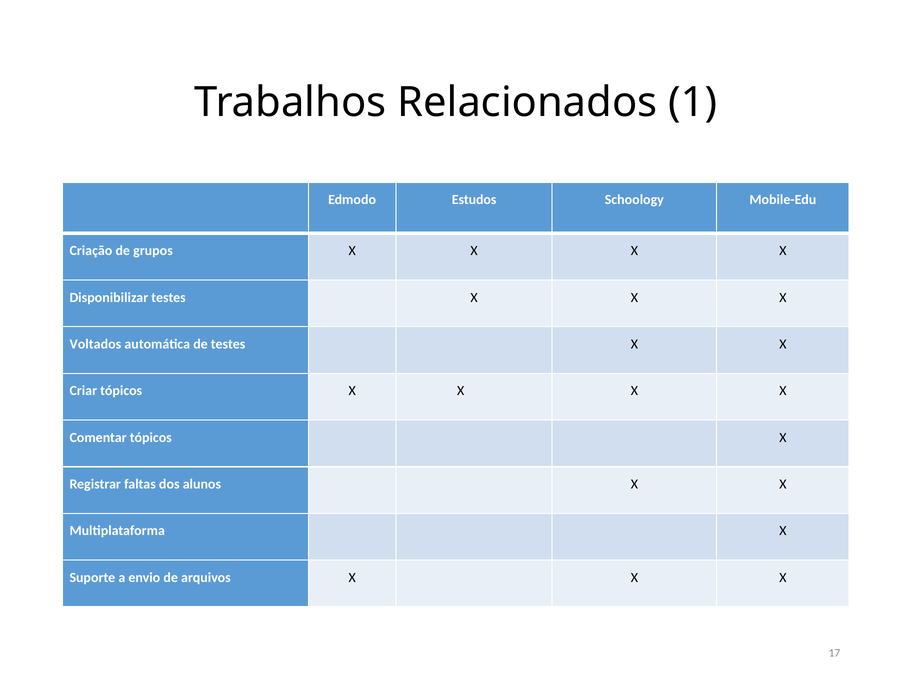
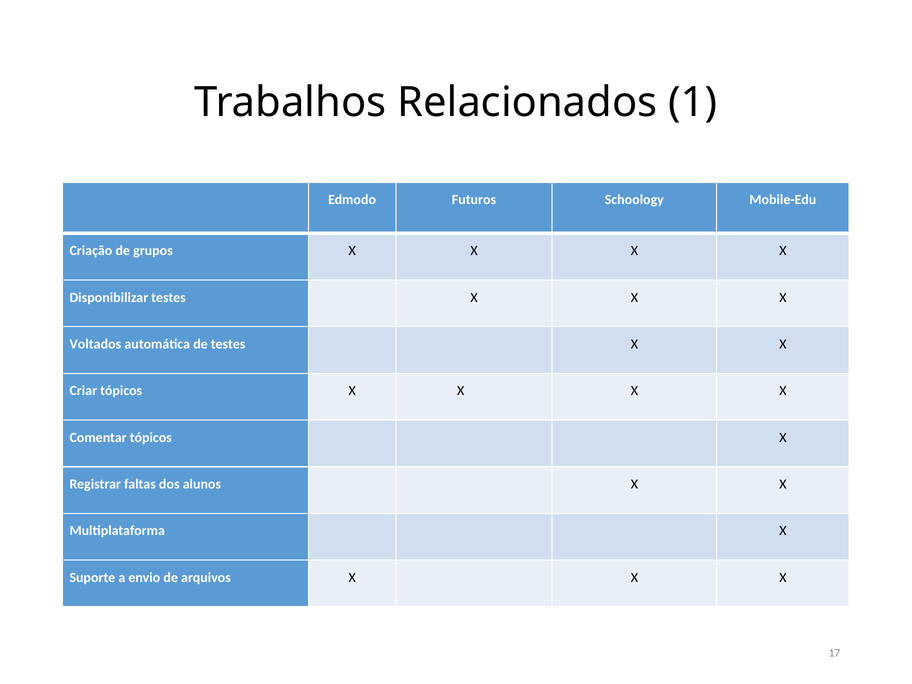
Estudos: Estudos -> Futuros
